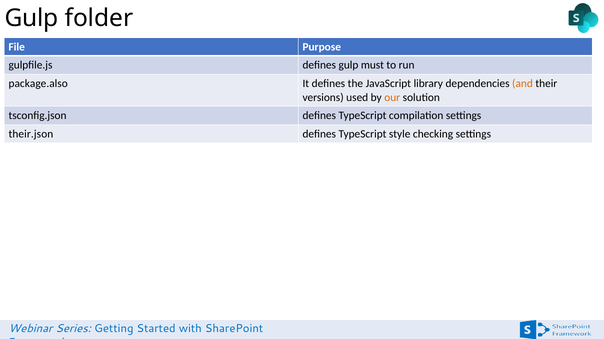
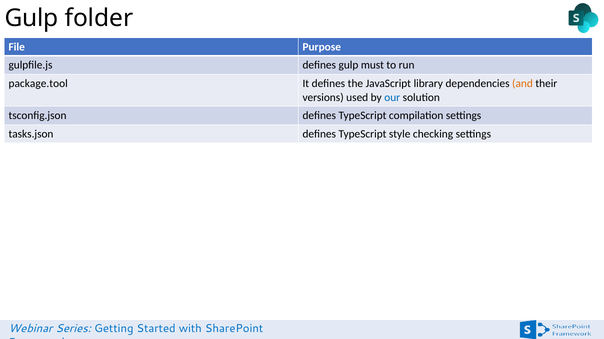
package.also: package.also -> package.tool
our colour: orange -> blue
their.json: their.json -> tasks.json
